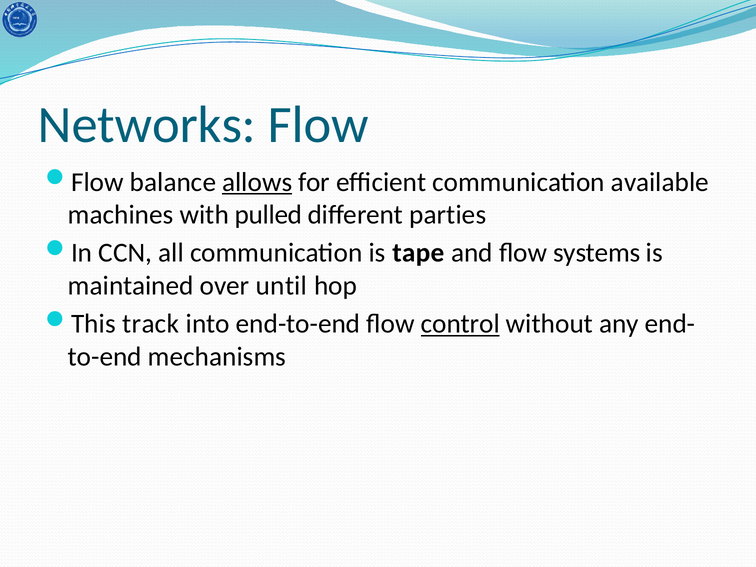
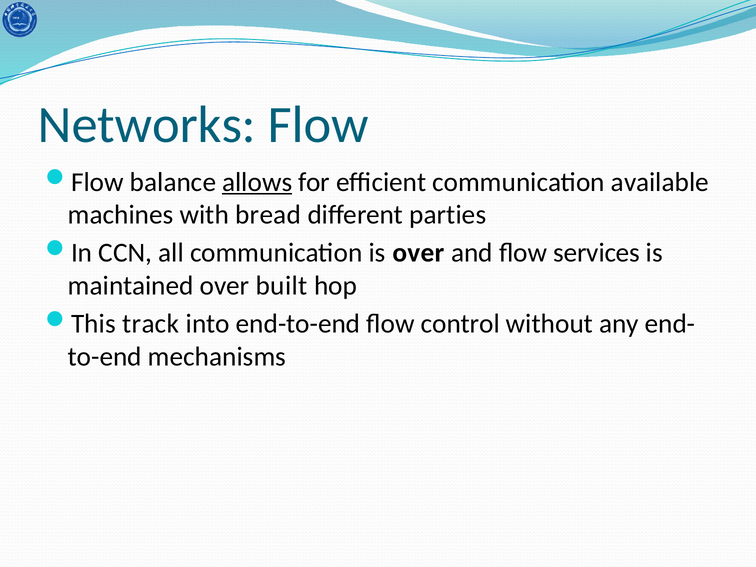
pulled: pulled -> bread
is tape: tape -> over
systems: systems -> services
until: until -> built
control underline: present -> none
